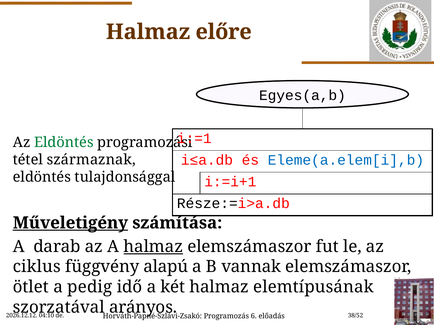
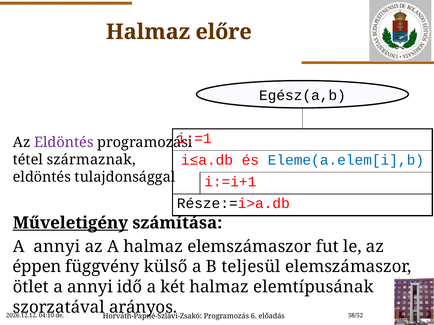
Egyes(a,b: Egyes(a,b -> Egész(a,b
Eldöntés at (64, 142) colour: green -> purple
darab at (57, 247): darab -> annyi
halmaz at (153, 247) underline: present -> none
ciklus: ciklus -> éppen
alapú: alapú -> külső
vannak: vannak -> teljesül
pedig at (90, 287): pedig -> annyi
